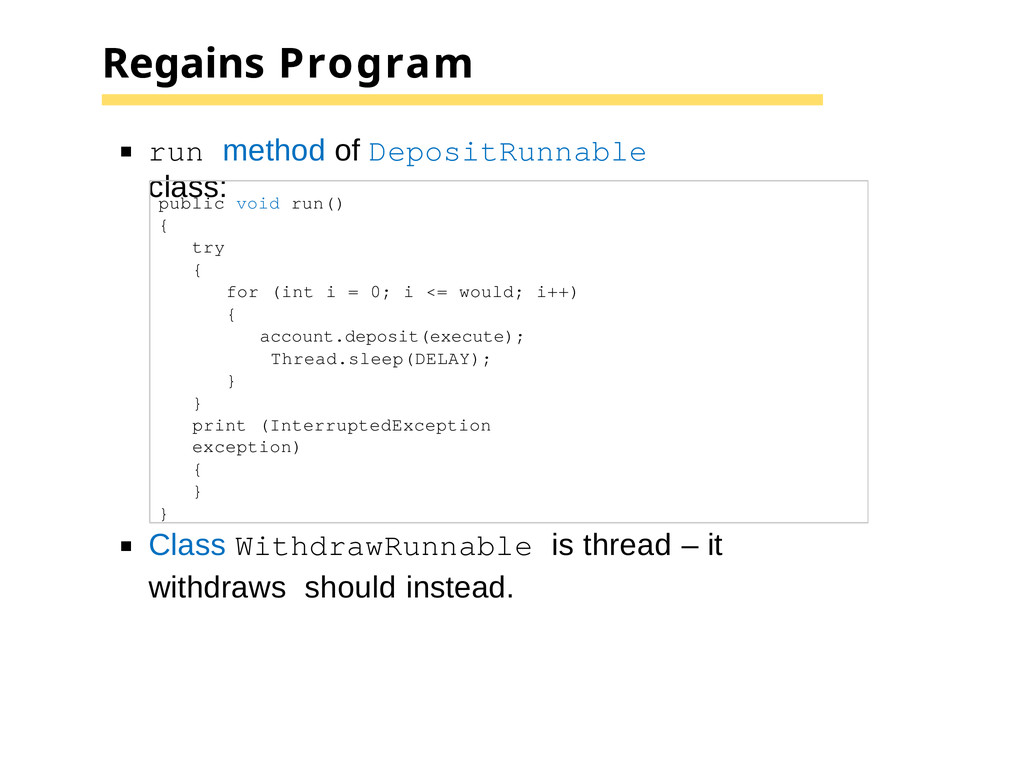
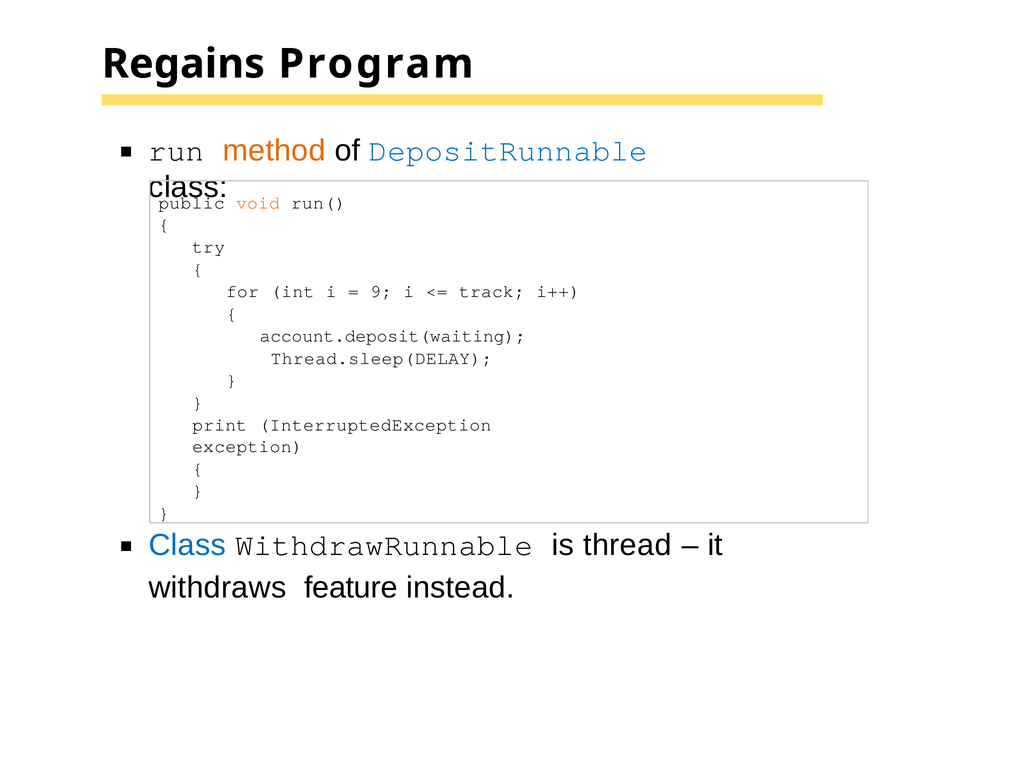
method colour: blue -> orange
void colour: blue -> orange
0: 0 -> 9
would: would -> track
account.deposit(execute: account.deposit(execute -> account.deposit(waiting
should: should -> feature
